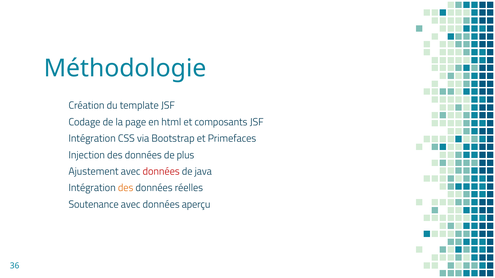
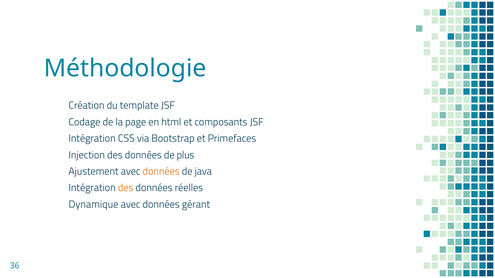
données at (161, 172) colour: red -> orange
Soutenance: Soutenance -> Dynamique
aperçu: aperçu -> gérant
